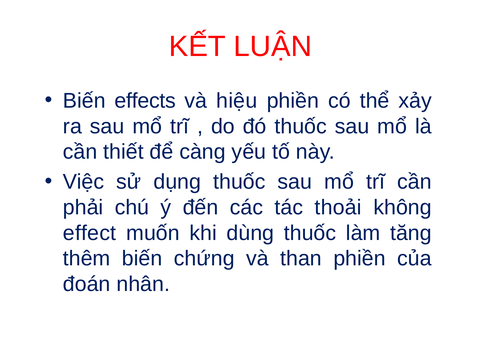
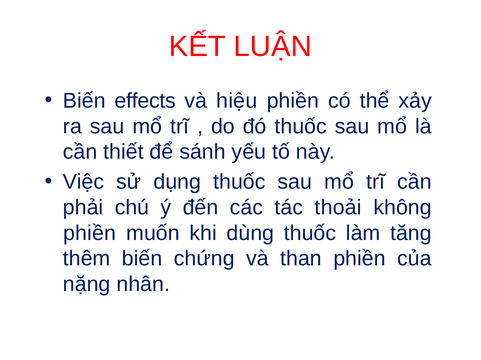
càng: càng -> sánh
effect at (90, 233): effect -> phiền
đoán: đoán -> nặng
